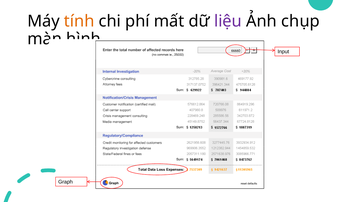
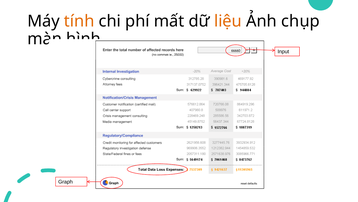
liệu colour: purple -> orange
